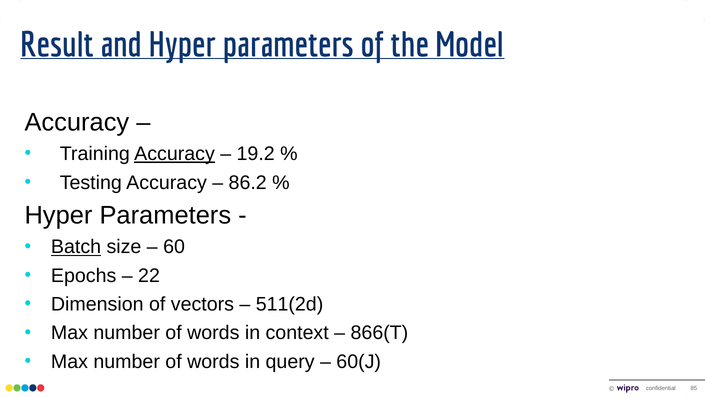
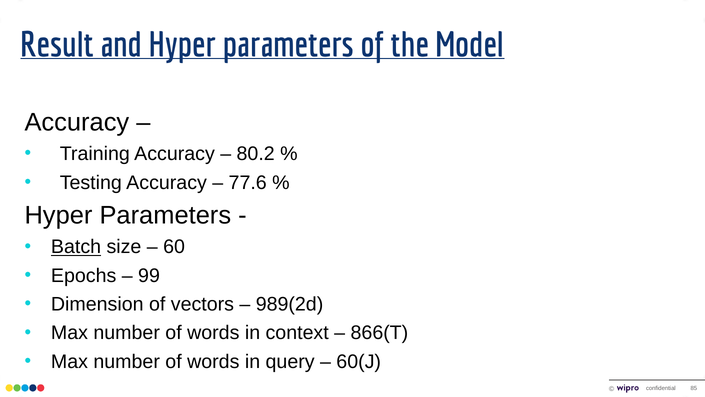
Accuracy at (175, 154) underline: present -> none
19.2: 19.2 -> 80.2
86.2: 86.2 -> 77.6
22: 22 -> 99
511(2d: 511(2d -> 989(2d
